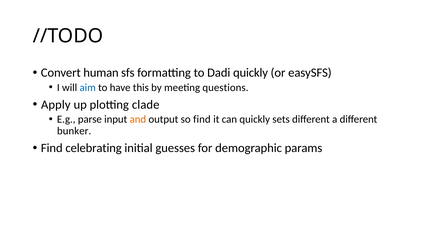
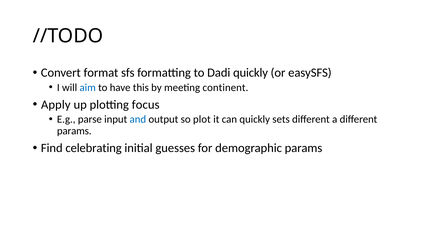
human: human -> format
questions: questions -> continent
clade: clade -> focus
and colour: orange -> blue
so find: find -> plot
bunker at (74, 131): bunker -> params
